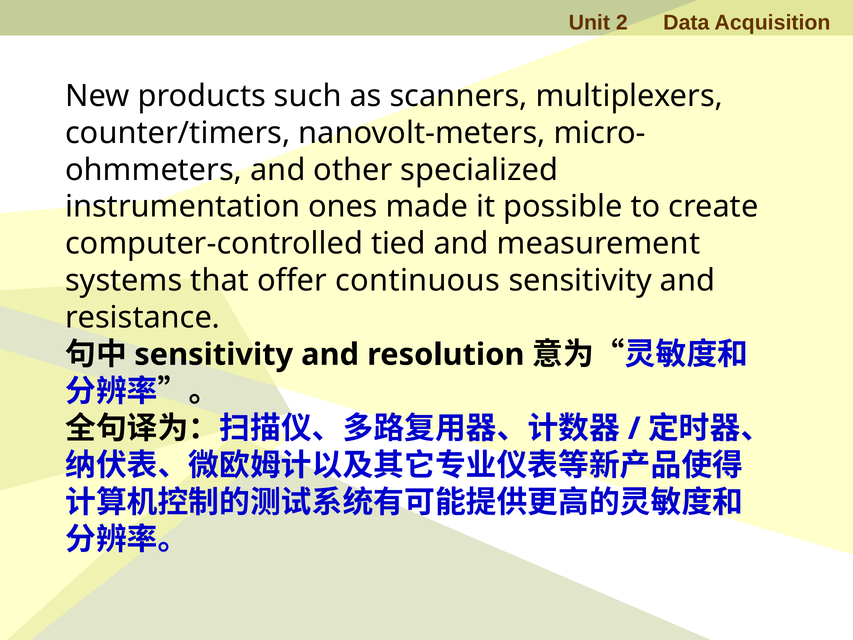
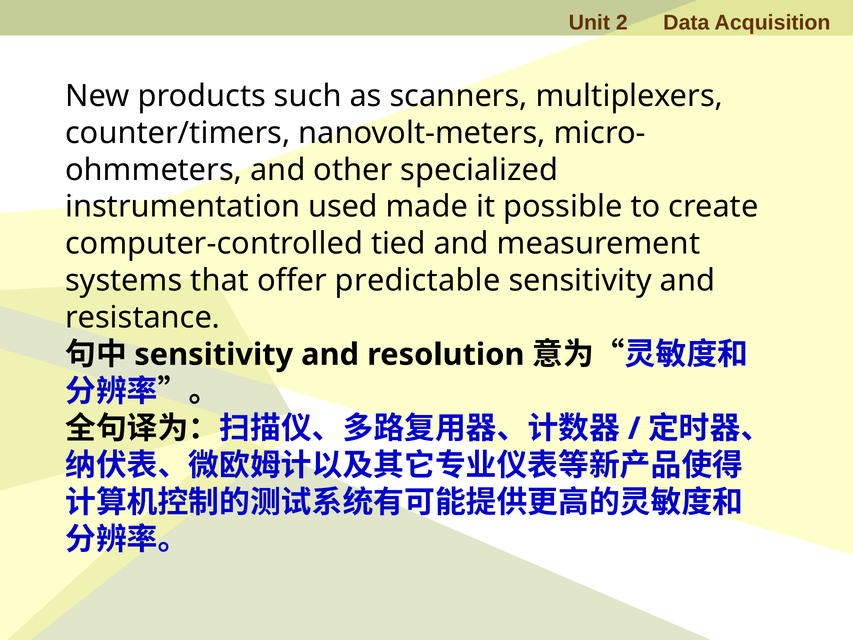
ones: ones -> used
continuous: continuous -> predictable
